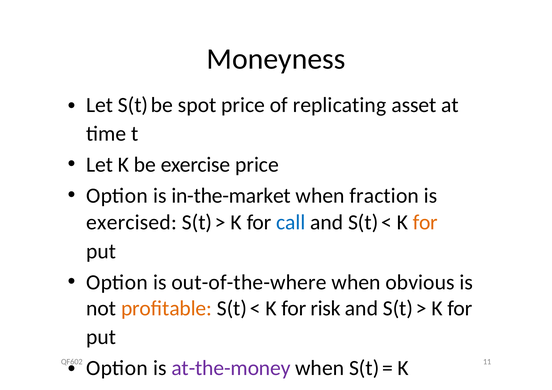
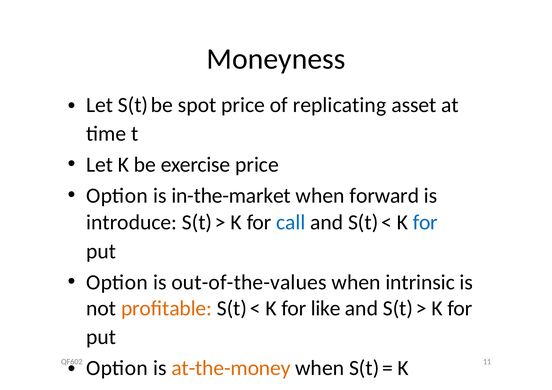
fraction: fraction -> forward
exercised: exercised -> introduce
for at (425, 222) colour: orange -> blue
out-of-the-where: out-of-the-where -> out-of-the-values
obvious: obvious -> intrinsic
risk: risk -> like
at-the-money colour: purple -> orange
